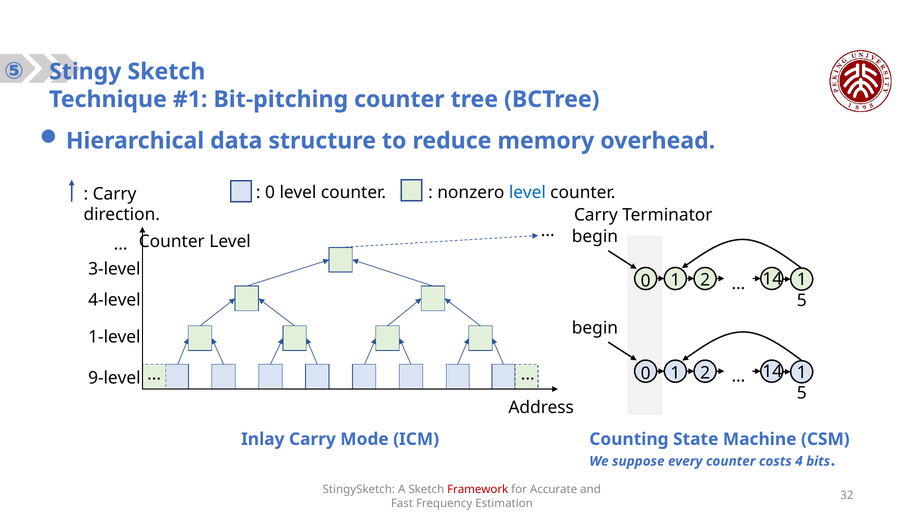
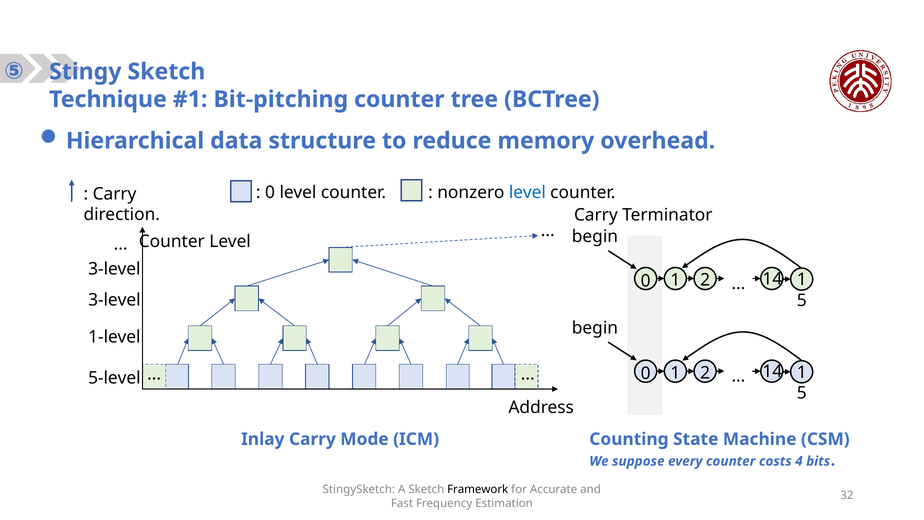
4-level at (114, 300): 4-level -> 3-level
9-level: 9-level -> 5-level
Framework colour: red -> black
